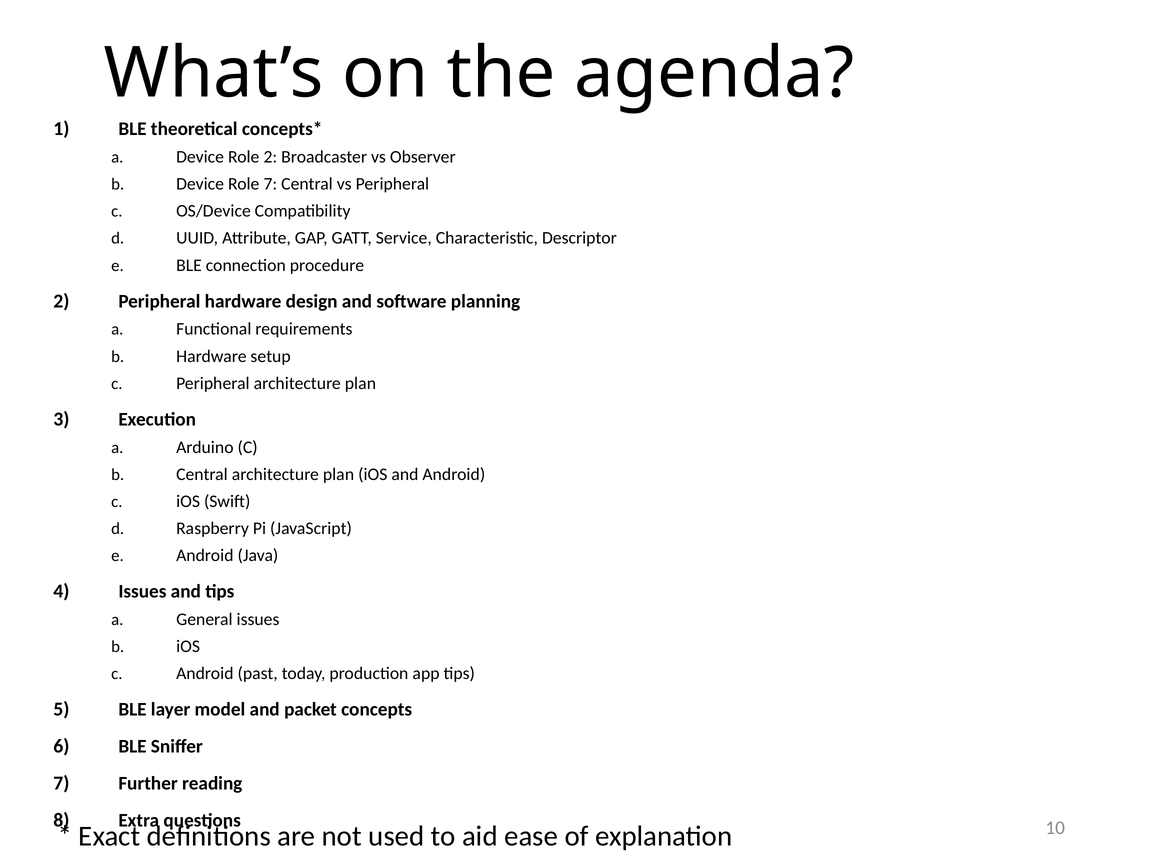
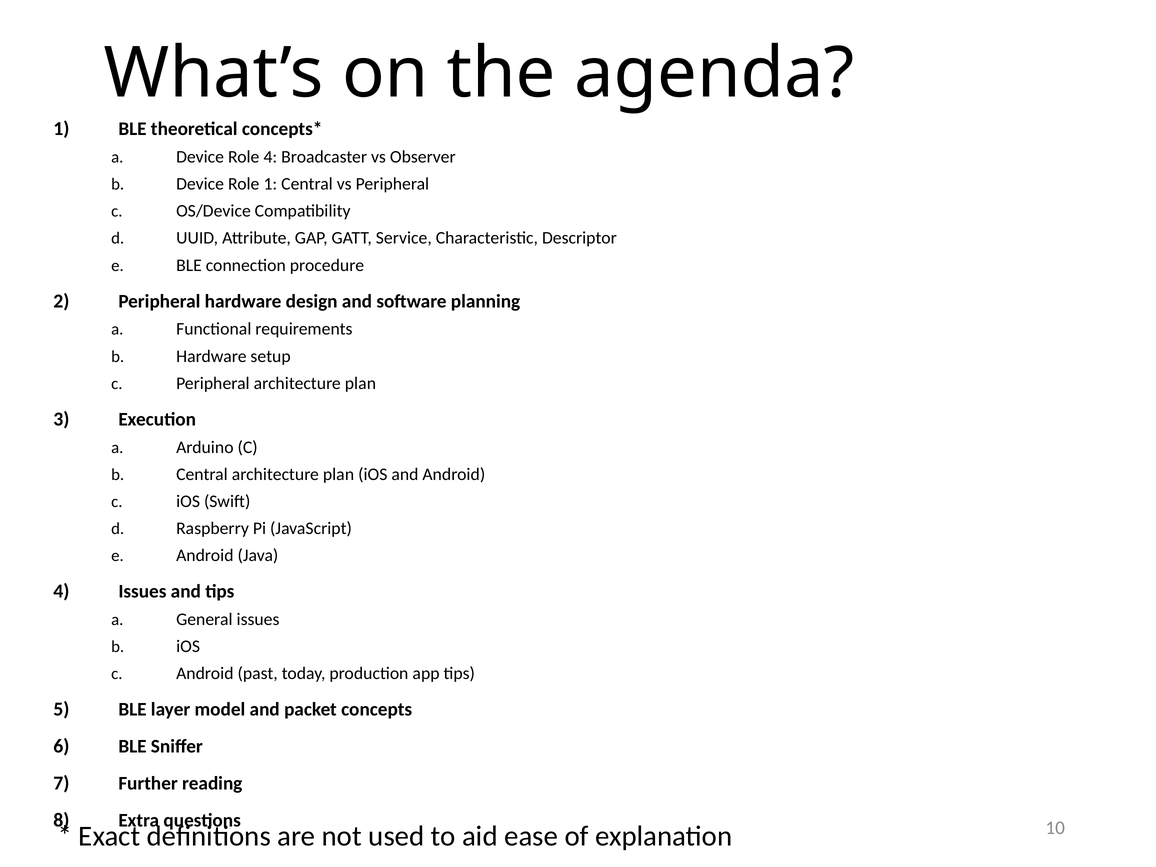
Role 2: 2 -> 4
Role 7: 7 -> 1
